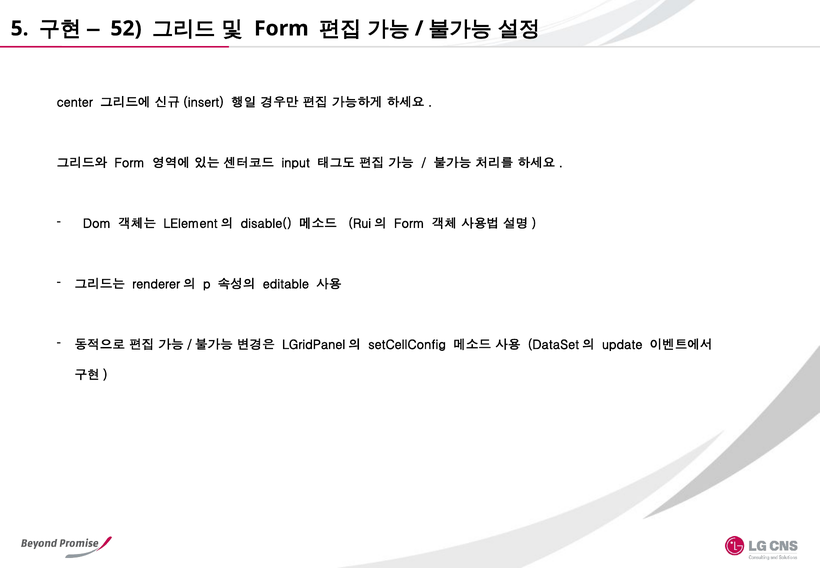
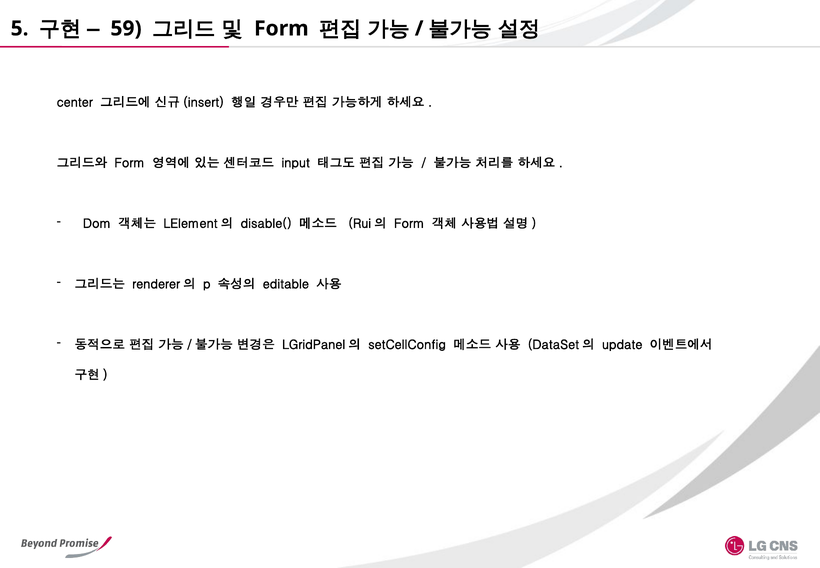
52: 52 -> 59
